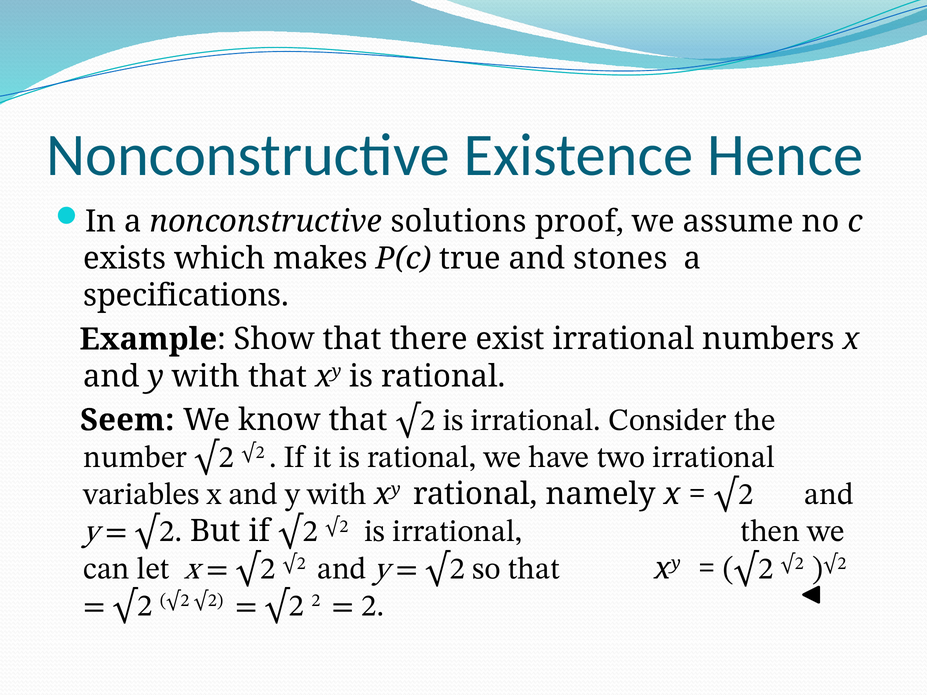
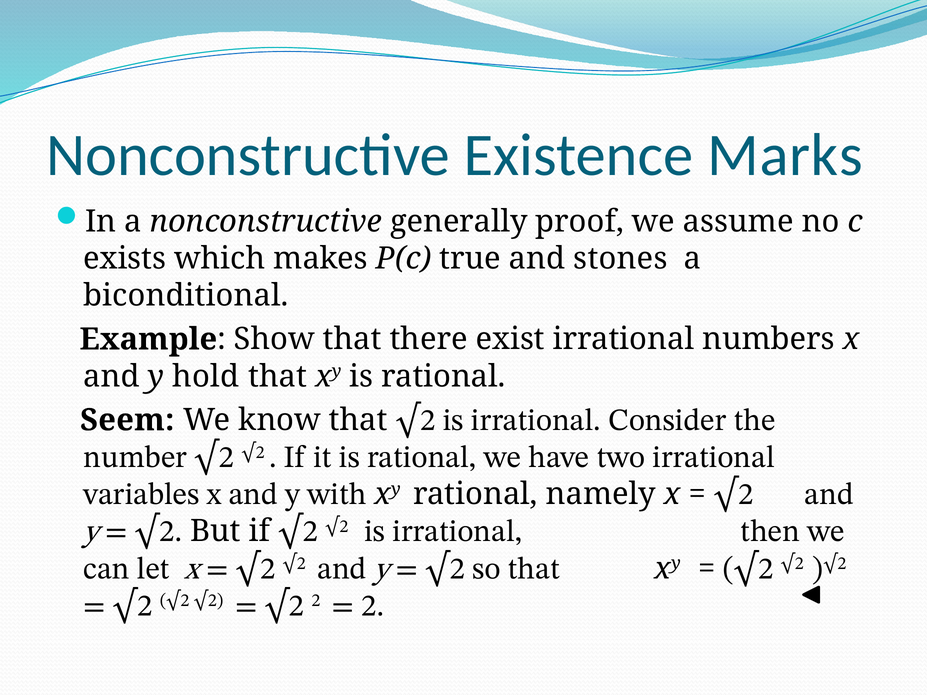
Hence: Hence -> Marks
solutions: solutions -> generally
specifications: specifications -> biconditional
with at (206, 376): with -> hold
